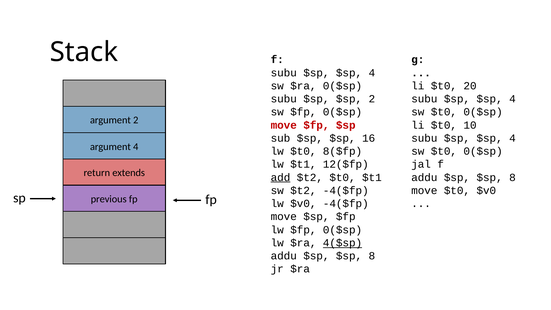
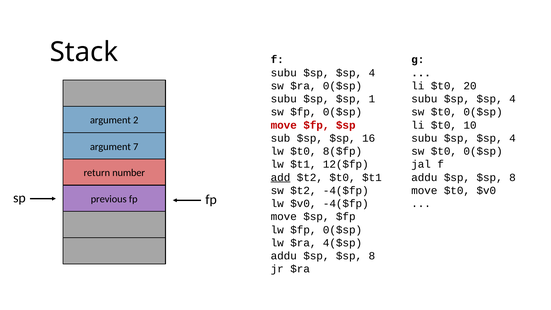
$sp 2: 2 -> 1
argument 4: 4 -> 7
extends: extends -> number
4($sp underline: present -> none
